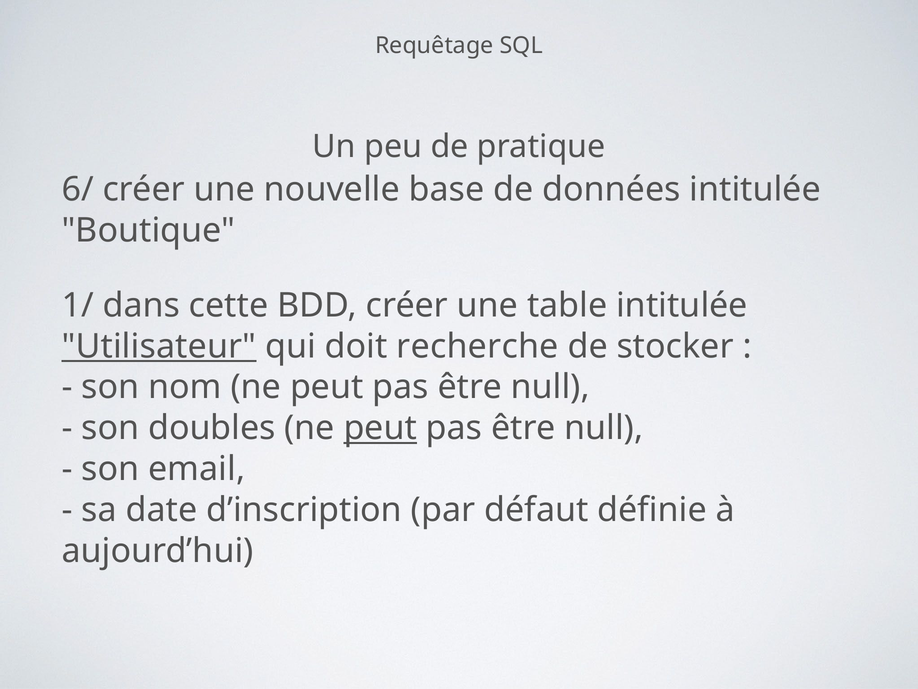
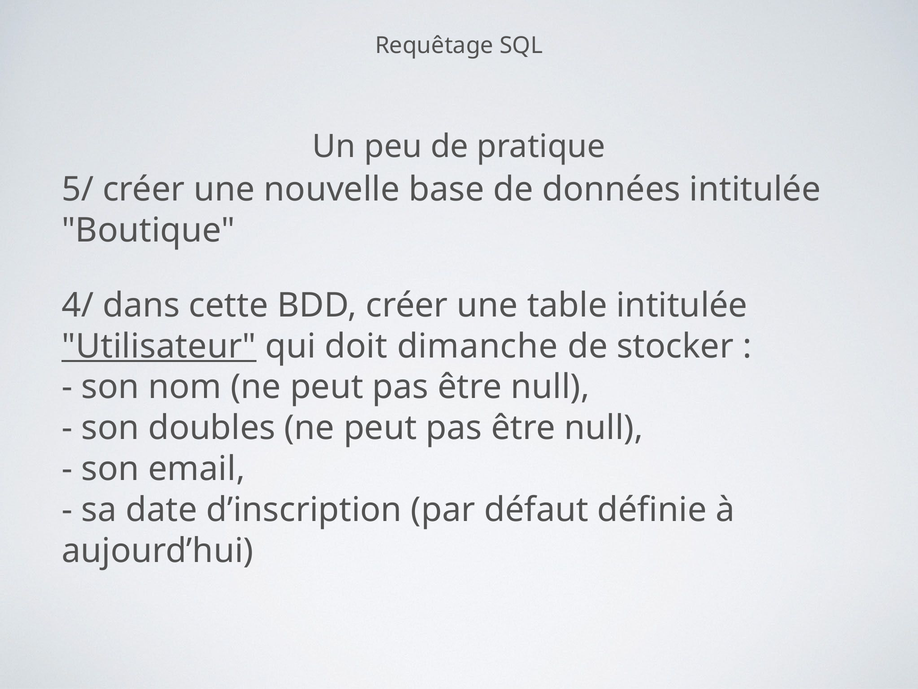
6/: 6/ -> 5/
1/: 1/ -> 4/
recherche: recherche -> dimanche
peut at (380, 428) underline: present -> none
